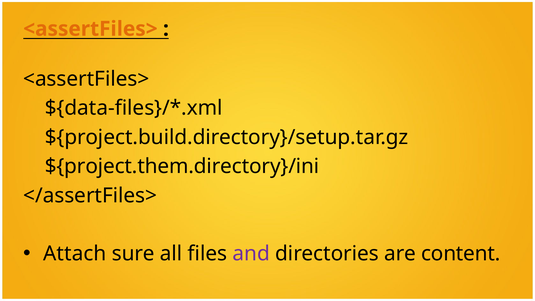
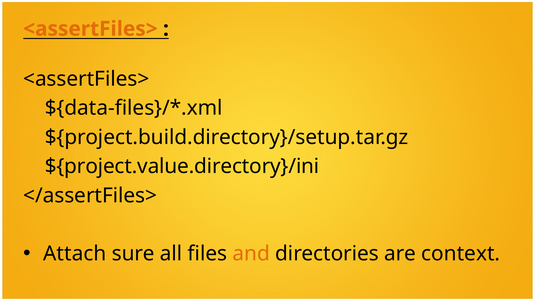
${project.them.directory}/ini: ${project.them.directory}/ini -> ${project.value.directory}/ini
and colour: purple -> orange
content: content -> context
